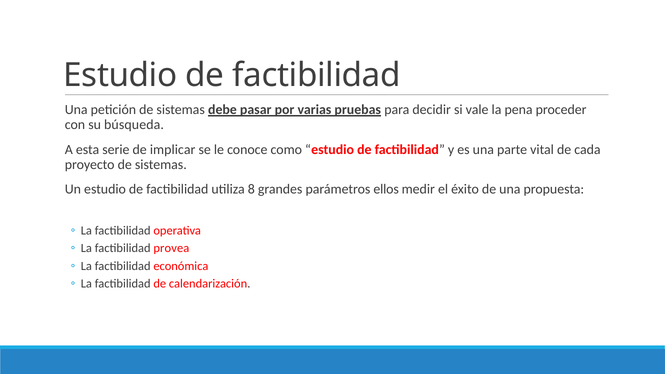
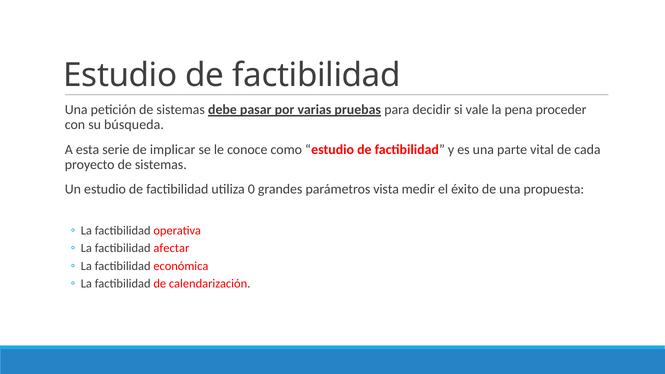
8: 8 -> 0
ellos: ellos -> vista
provea: provea -> afectar
